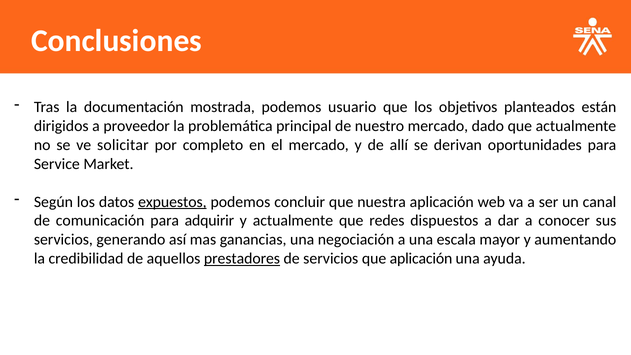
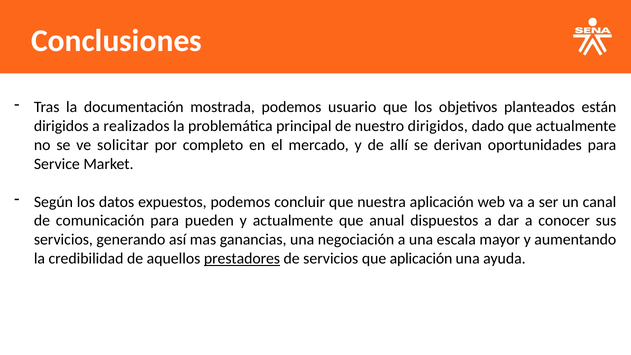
proveedor: proveedor -> realizados
nuestro mercado: mercado -> dirigidos
expuestos underline: present -> none
adquirir: adquirir -> pueden
redes: redes -> anual
